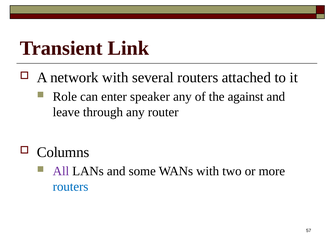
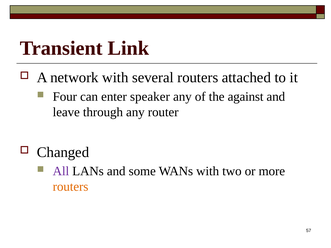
Role: Role -> Four
Columns: Columns -> Changed
routers at (71, 187) colour: blue -> orange
